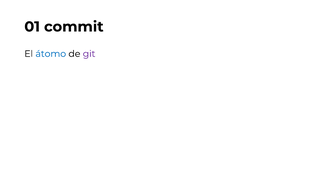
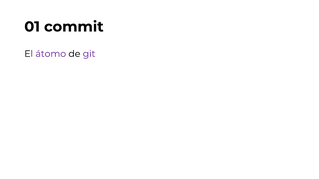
átomo colour: blue -> purple
